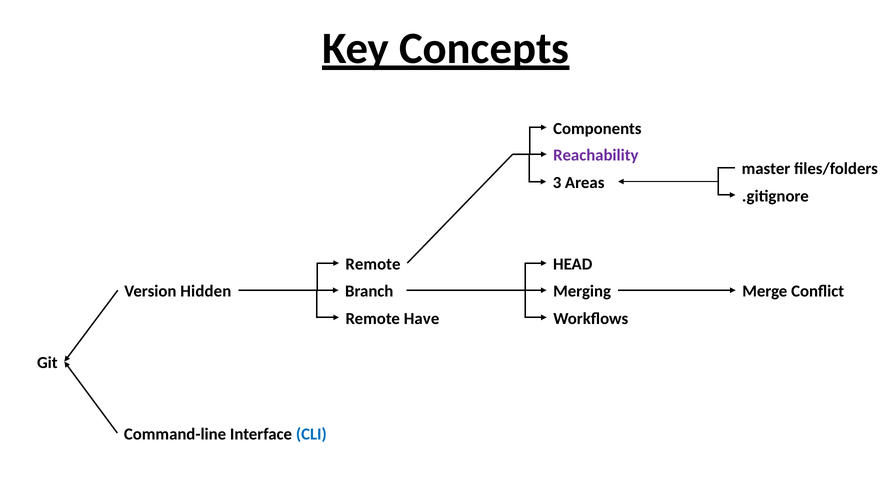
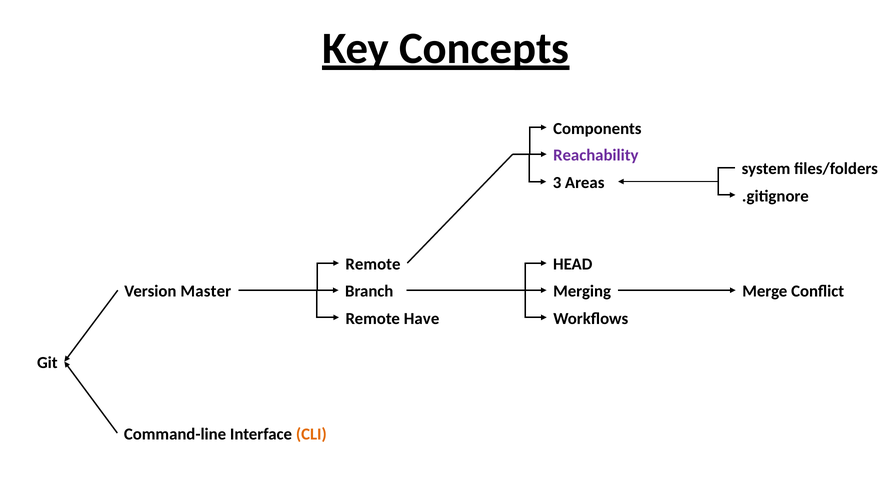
master: master -> system
Hidden: Hidden -> Master
CLI colour: blue -> orange
